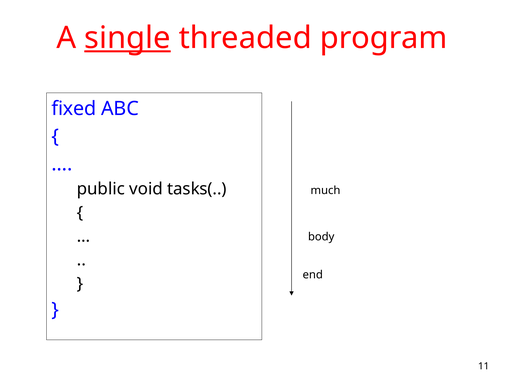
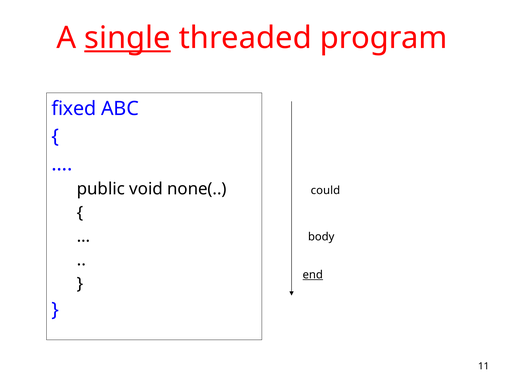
tasks(: tasks( -> none(
much: much -> could
end underline: none -> present
